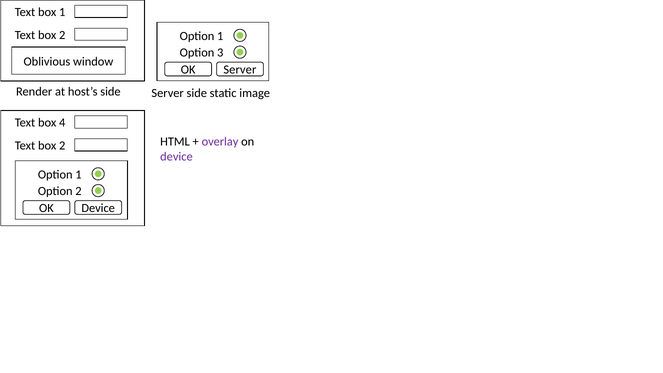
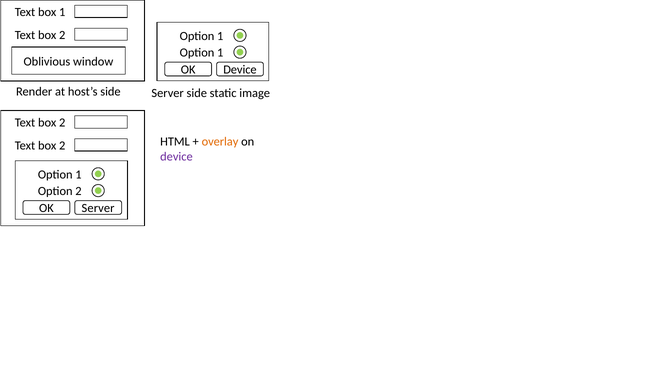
3 at (220, 53): 3 -> 1
OK Server: Server -> Device
4 at (62, 123): 4 -> 2
overlay colour: purple -> orange
OK Device: Device -> Server
